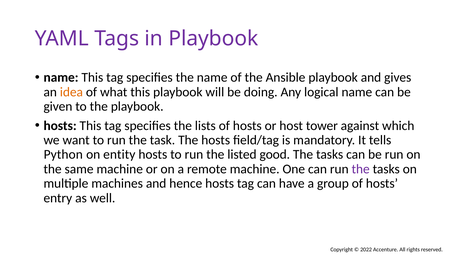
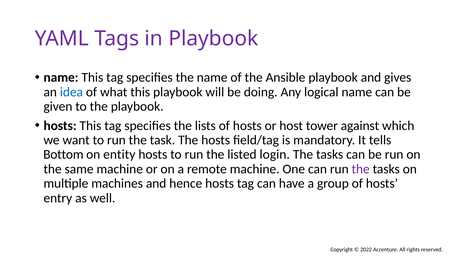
idea colour: orange -> blue
Python: Python -> Bottom
good: good -> login
